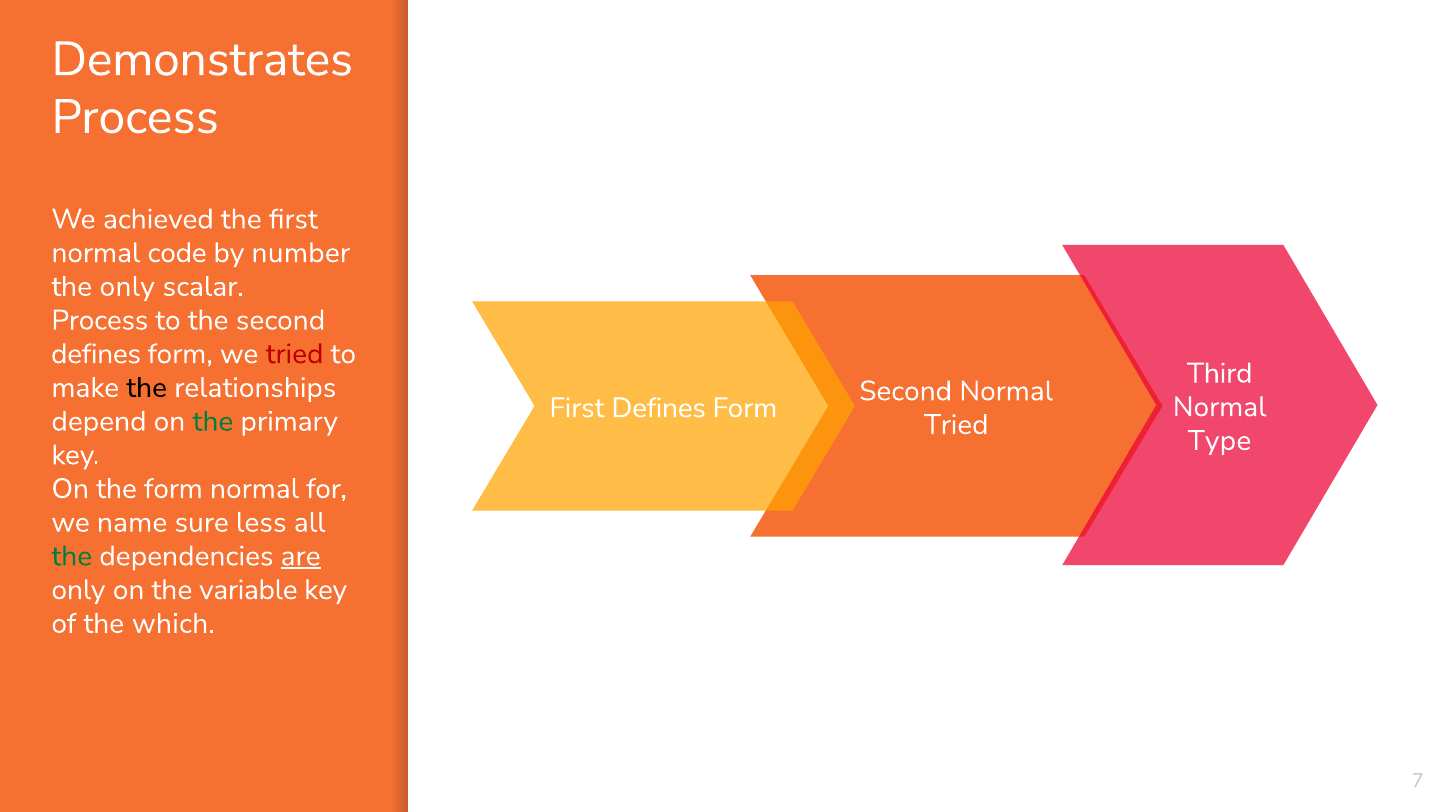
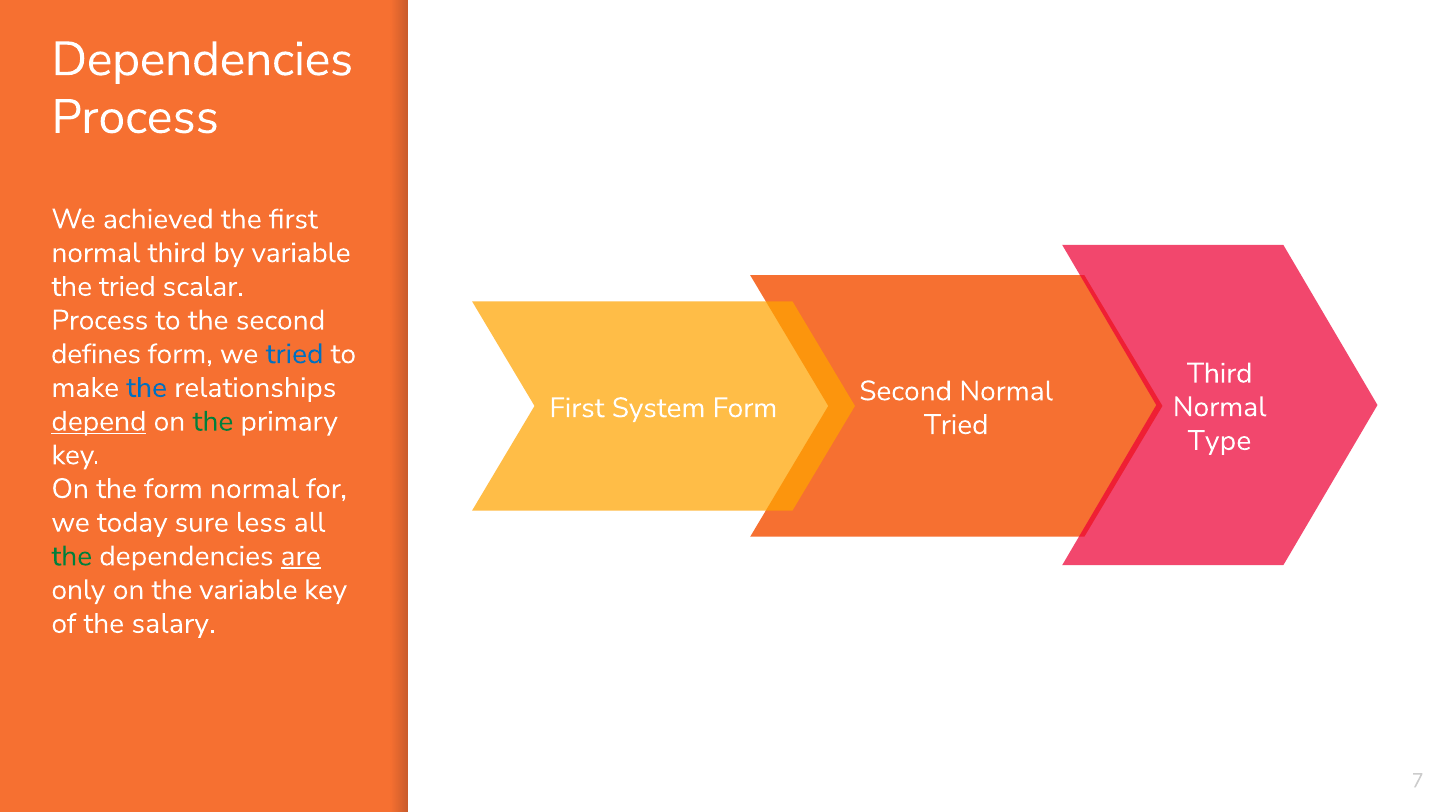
Demonstrates at (202, 59): Demonstrates -> Dependencies
normal code: code -> third
by number: number -> variable
the only: only -> tried
tried at (295, 354) colour: red -> blue
the at (147, 388) colour: black -> blue
First Defines: Defines -> System
depend underline: none -> present
name: name -> today
which: which -> salary
